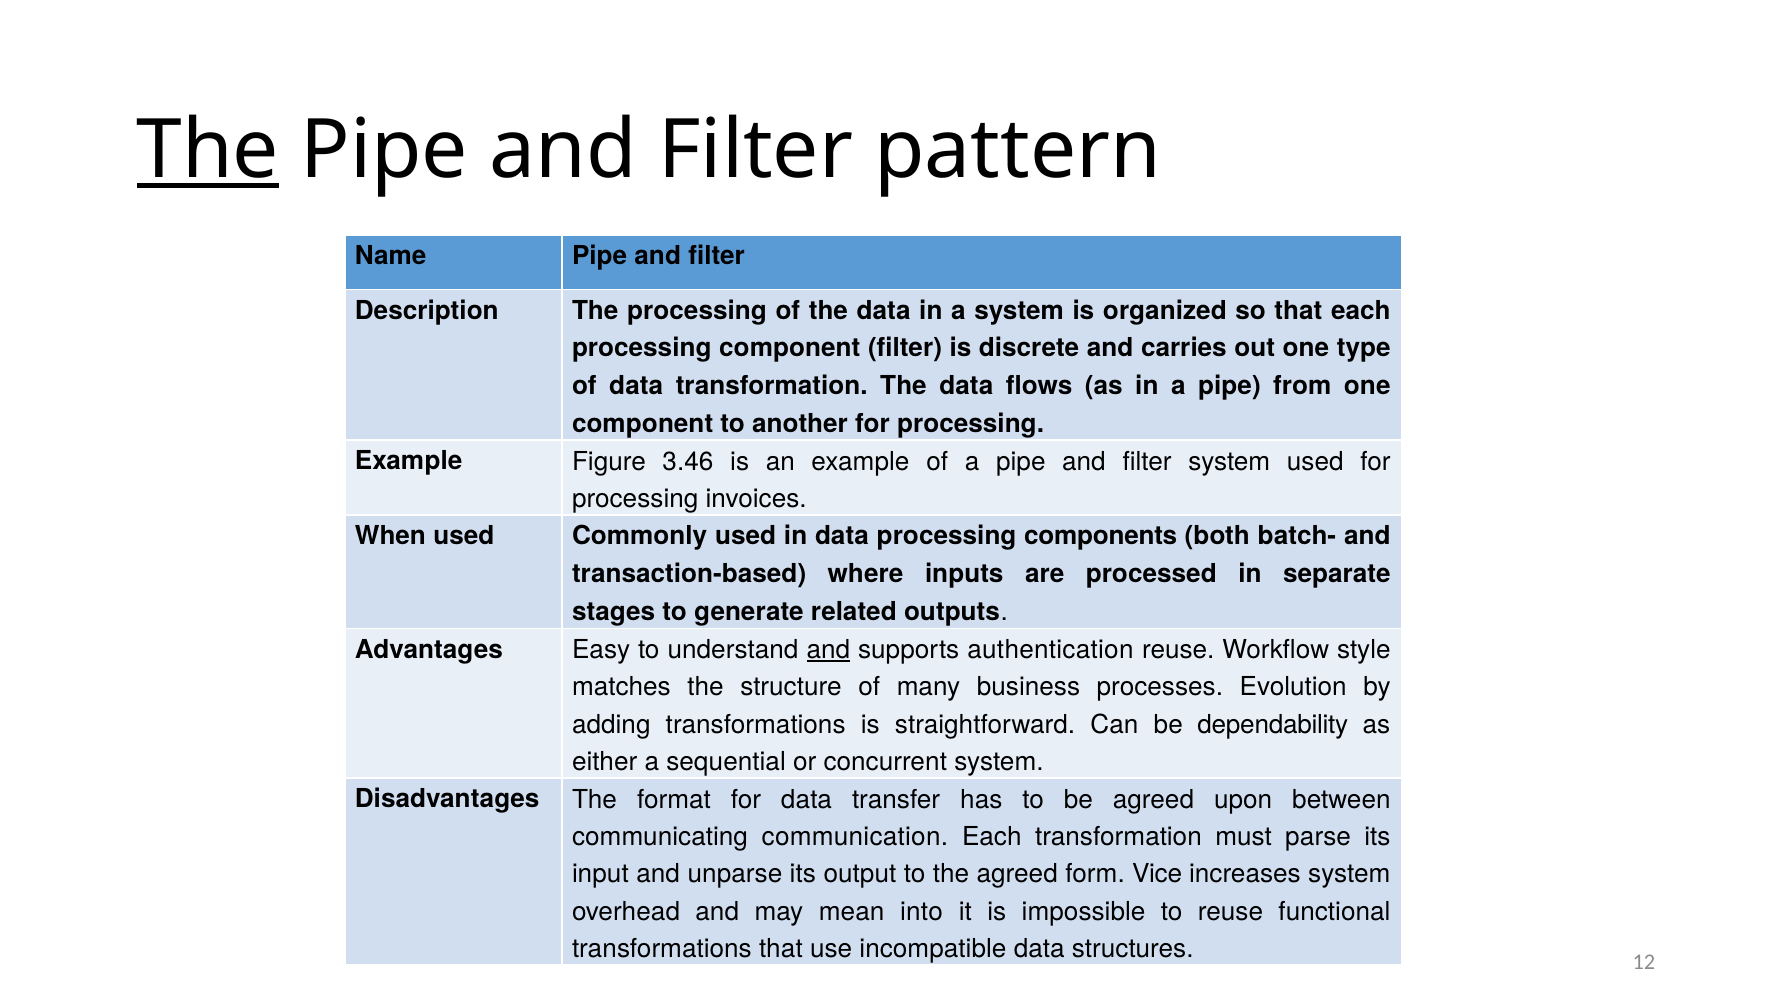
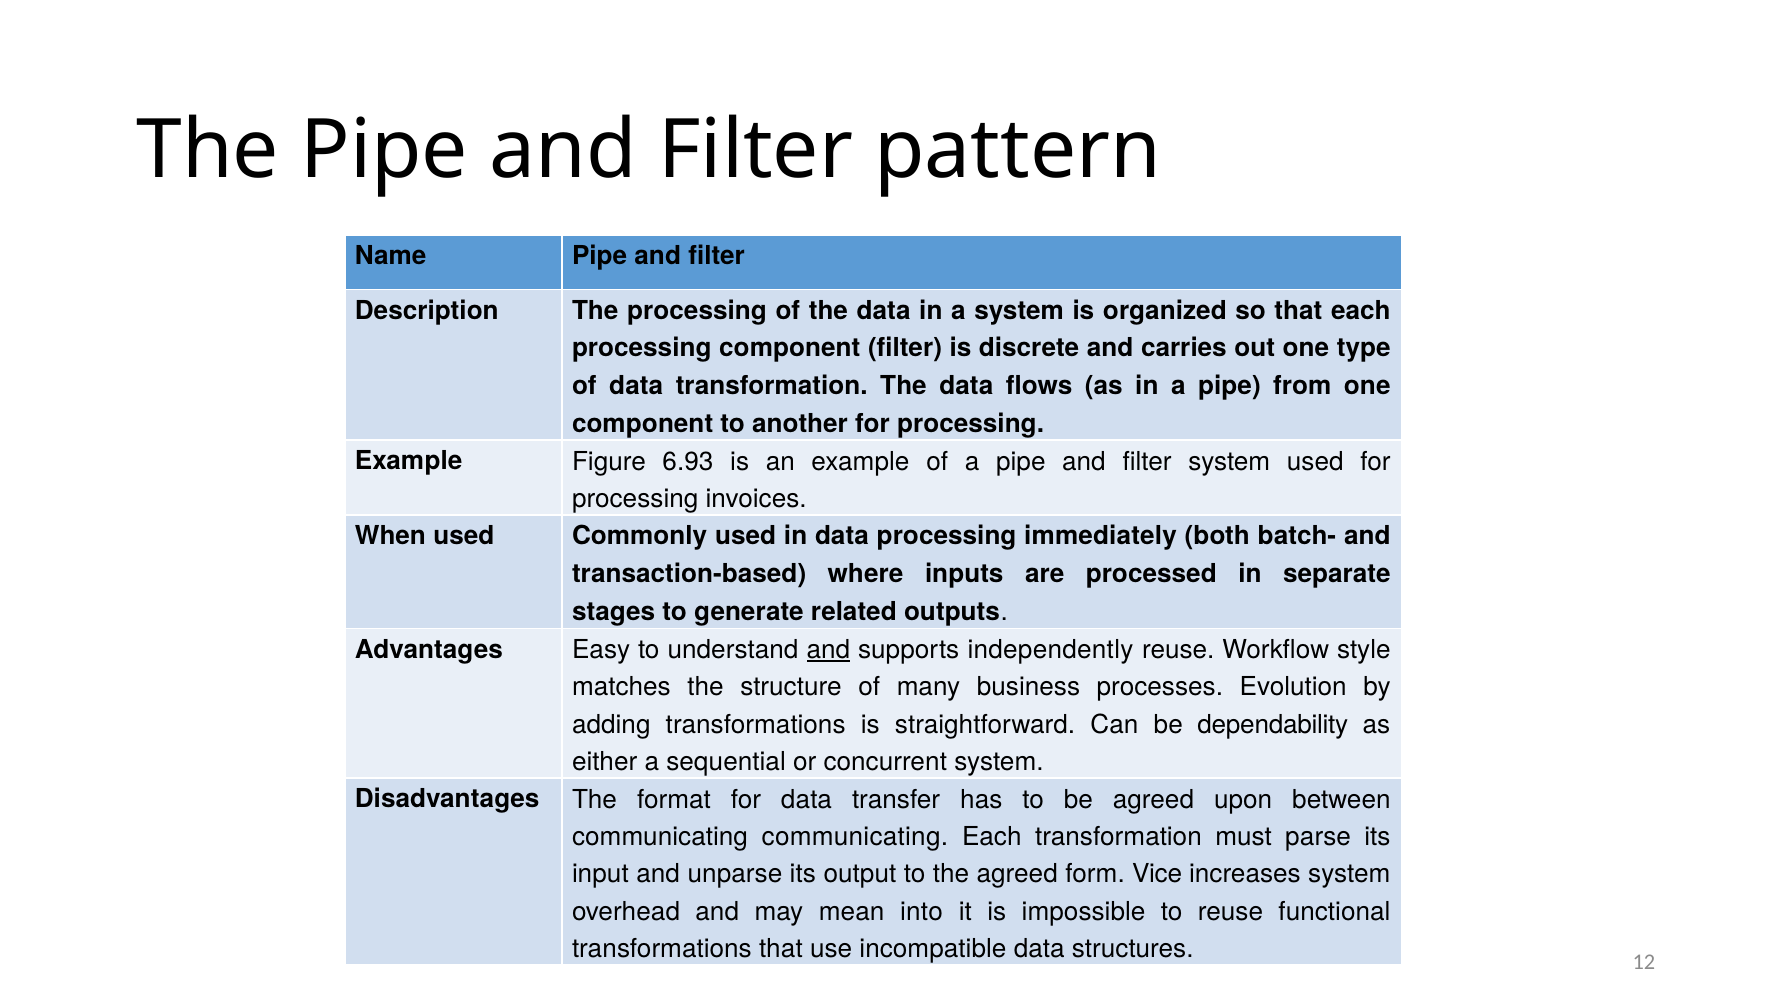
The at (208, 151) underline: present -> none
3.46: 3.46 -> 6.93
components: components -> immediately
authentication: authentication -> independently
communicating communication: communication -> communicating
